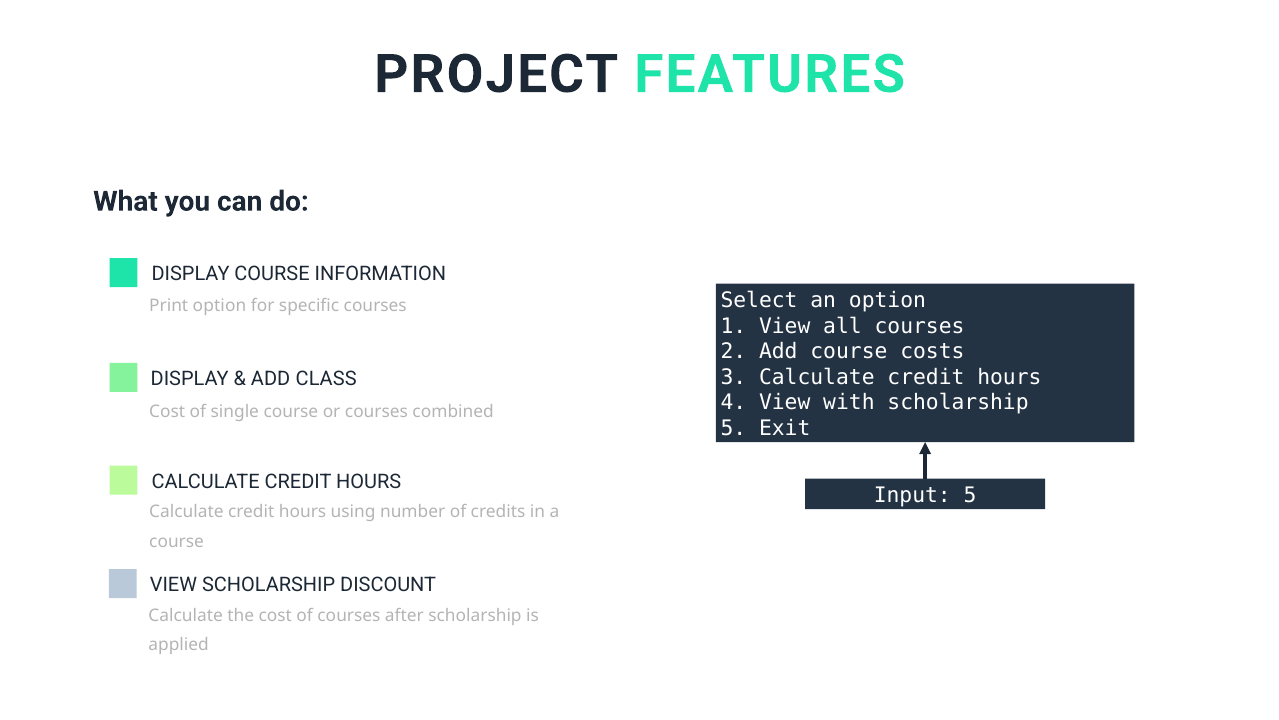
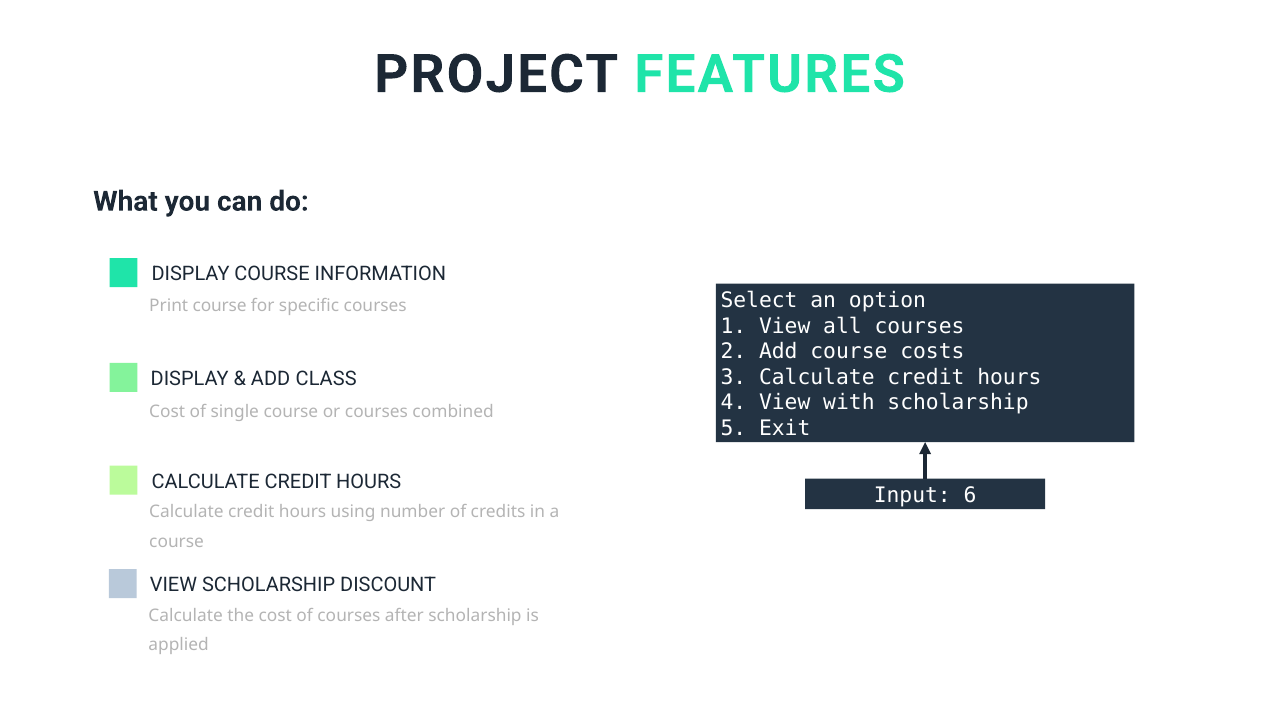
Print option: option -> course
Input 5: 5 -> 6
